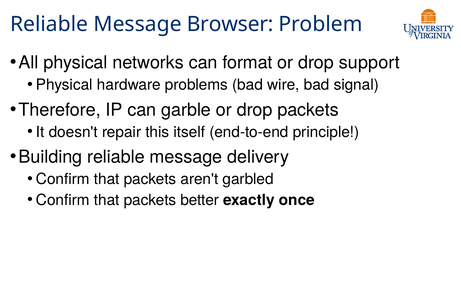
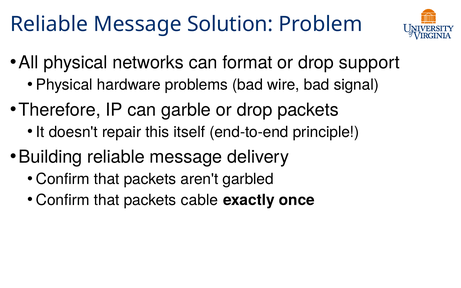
Browser: Browser -> Solution
better: better -> cable
